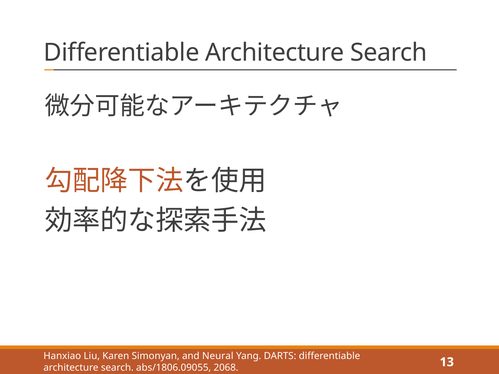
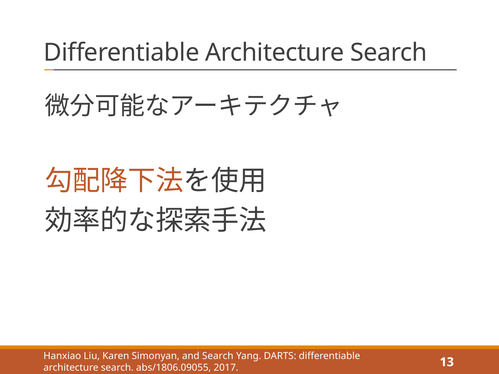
and Neural: Neural -> Search
2068: 2068 -> 2017
